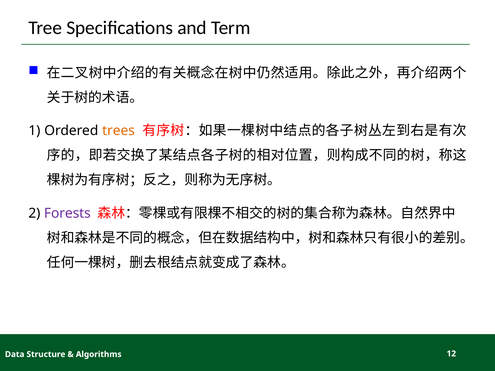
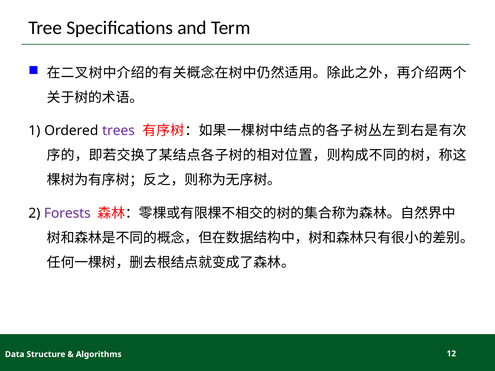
trees colour: orange -> purple
